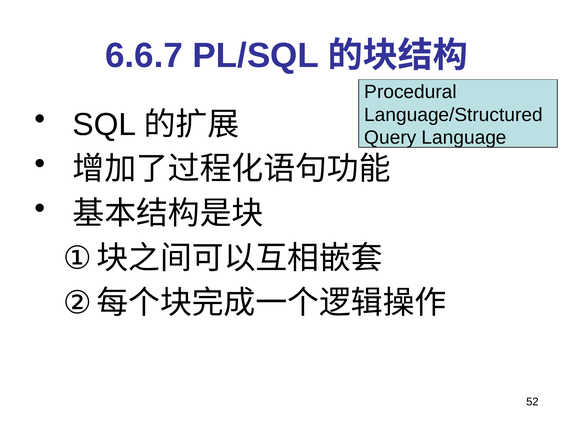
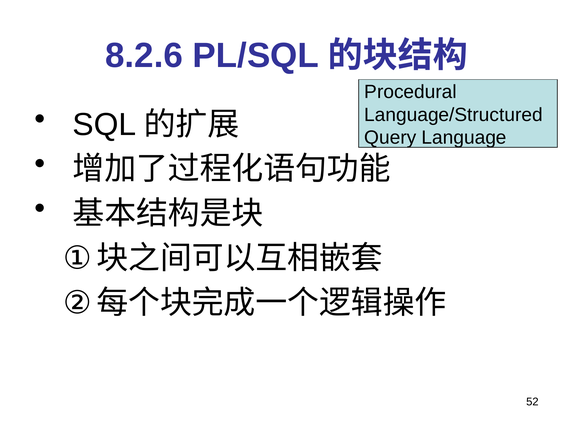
6.6.7: 6.6.7 -> 8.2.6
